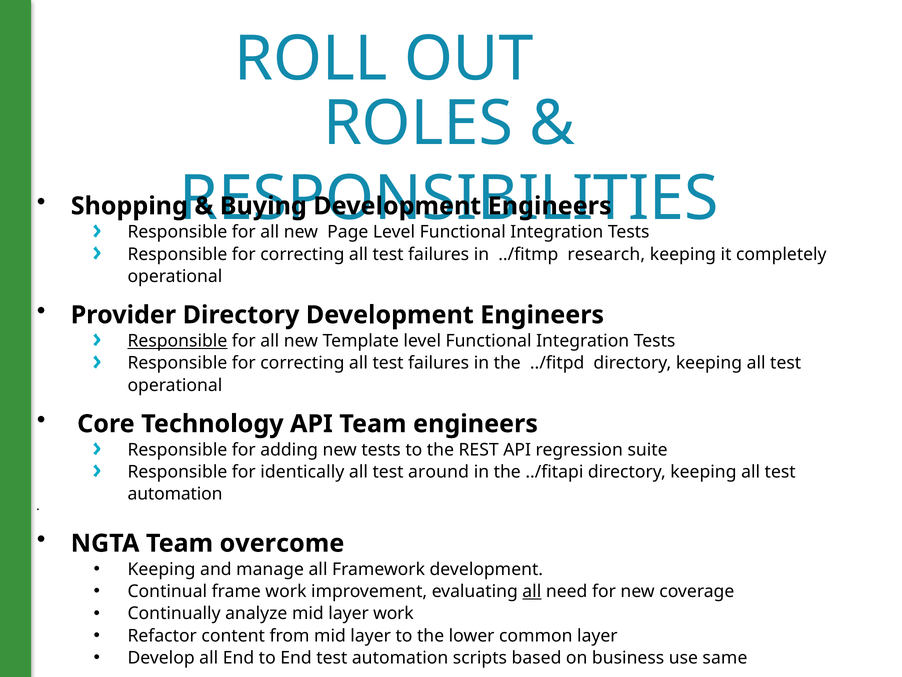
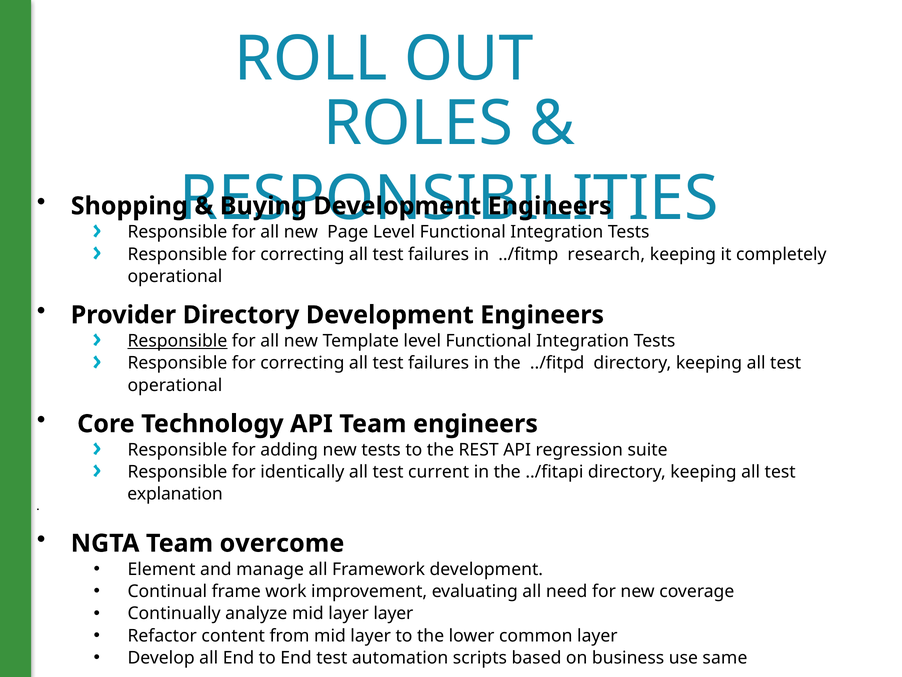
around: around -> current
automation at (175, 494): automation -> explanation
Keeping at (162, 569): Keeping -> Element
all at (532, 591) underline: present -> none
layer work: work -> layer
